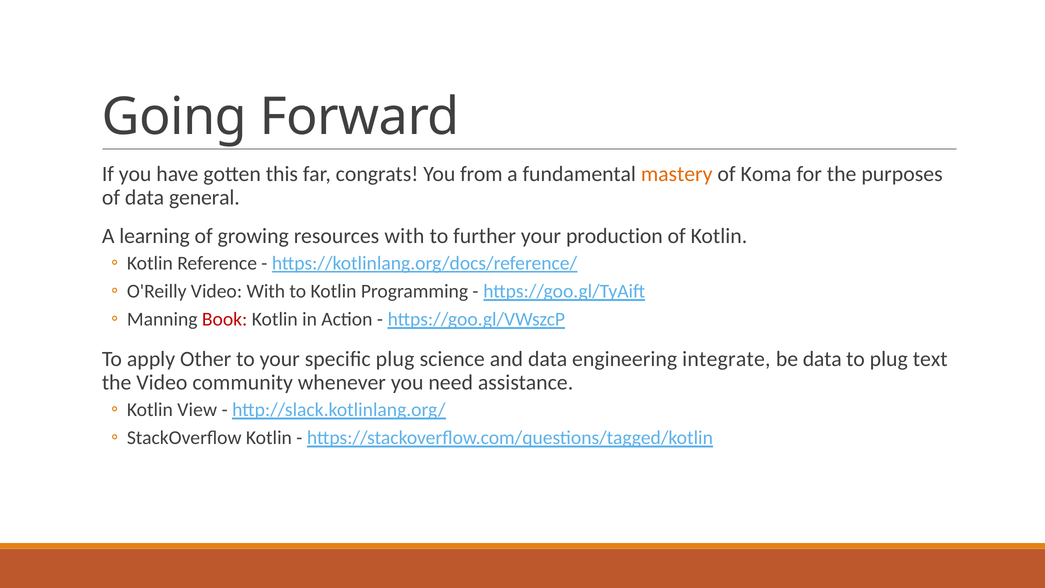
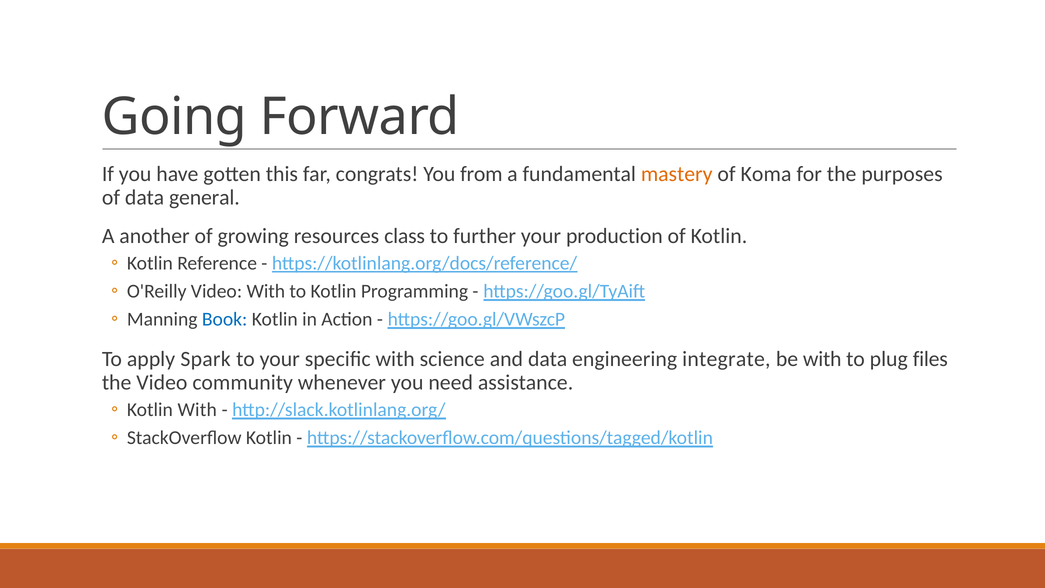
learning: learning -> another
resources with: with -> class
Book colour: red -> blue
Other: Other -> Spark
specific plug: plug -> with
be data: data -> with
text: text -> files
Kotlin View: View -> With
